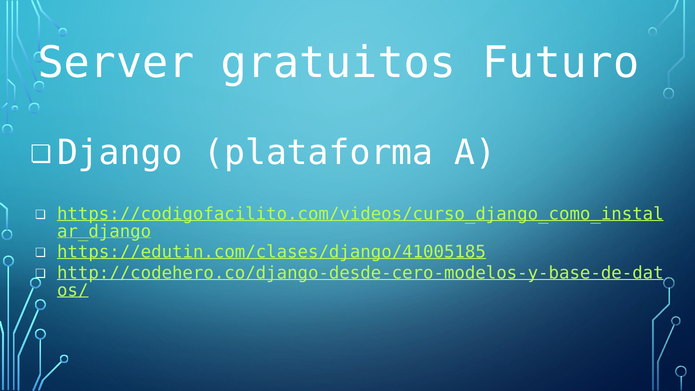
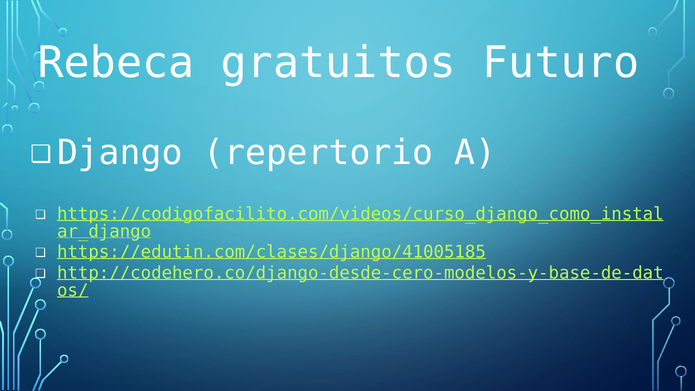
Server: Server -> Rebeca
plataforma: plataforma -> repertorio
